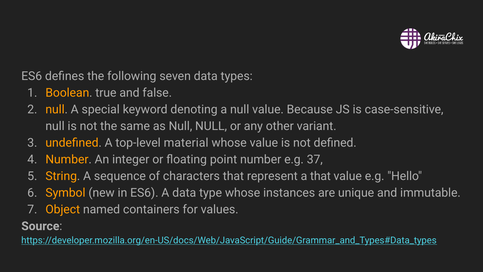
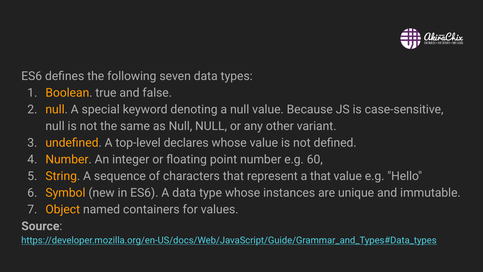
material: material -> declares
37: 37 -> 60
